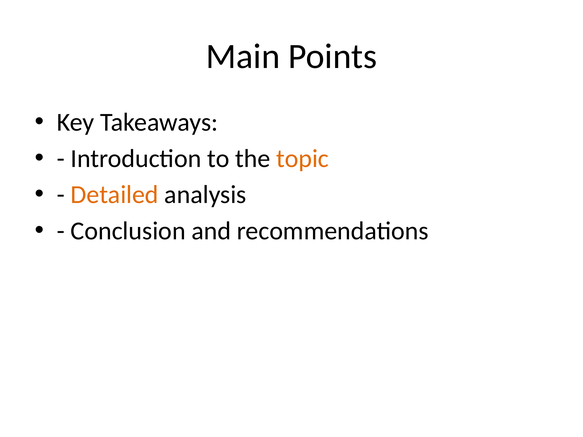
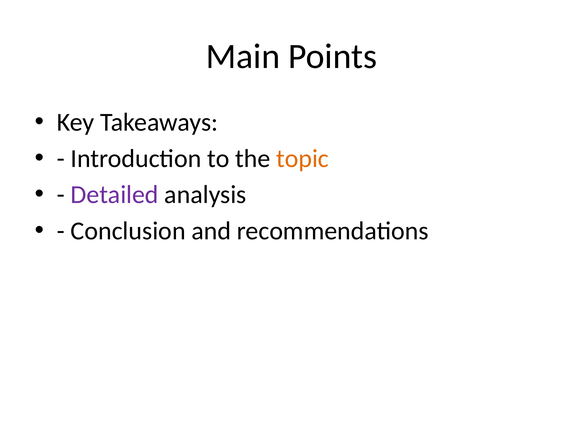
Detailed colour: orange -> purple
